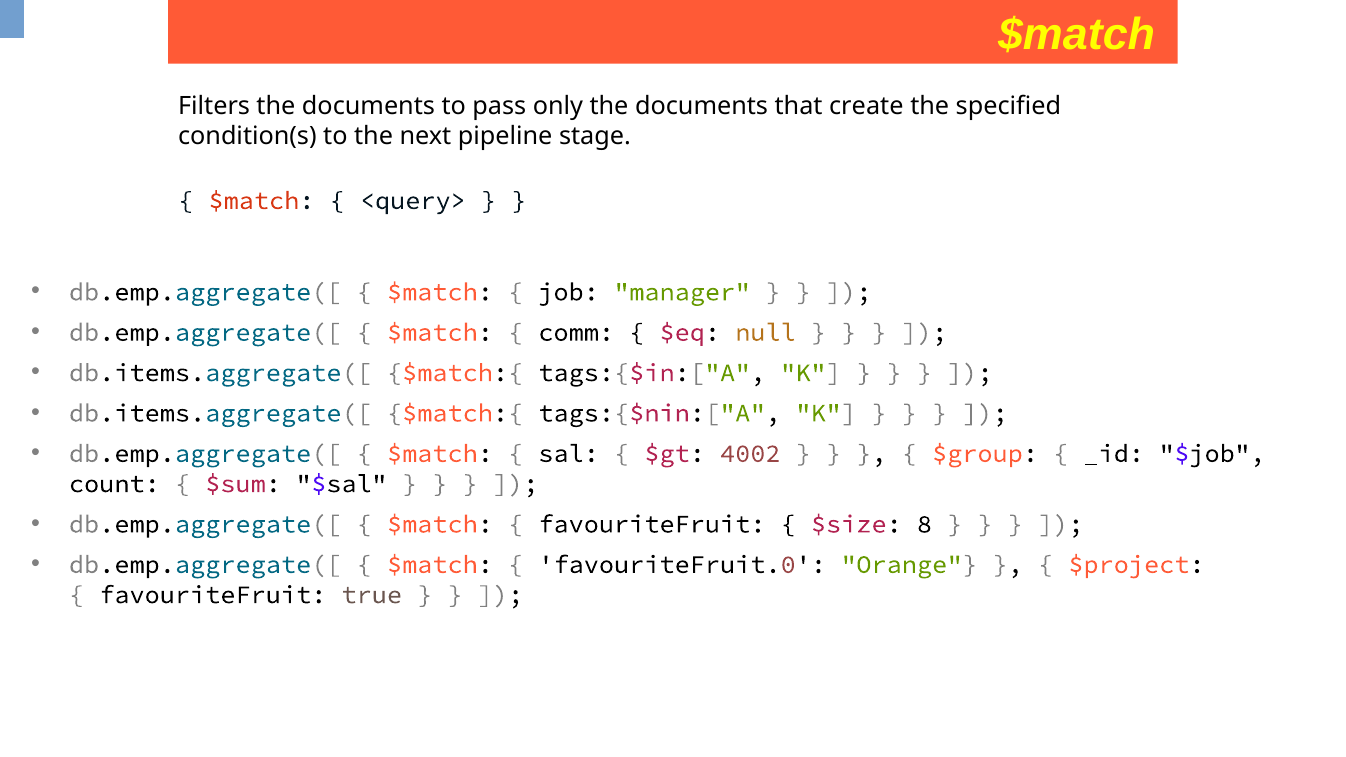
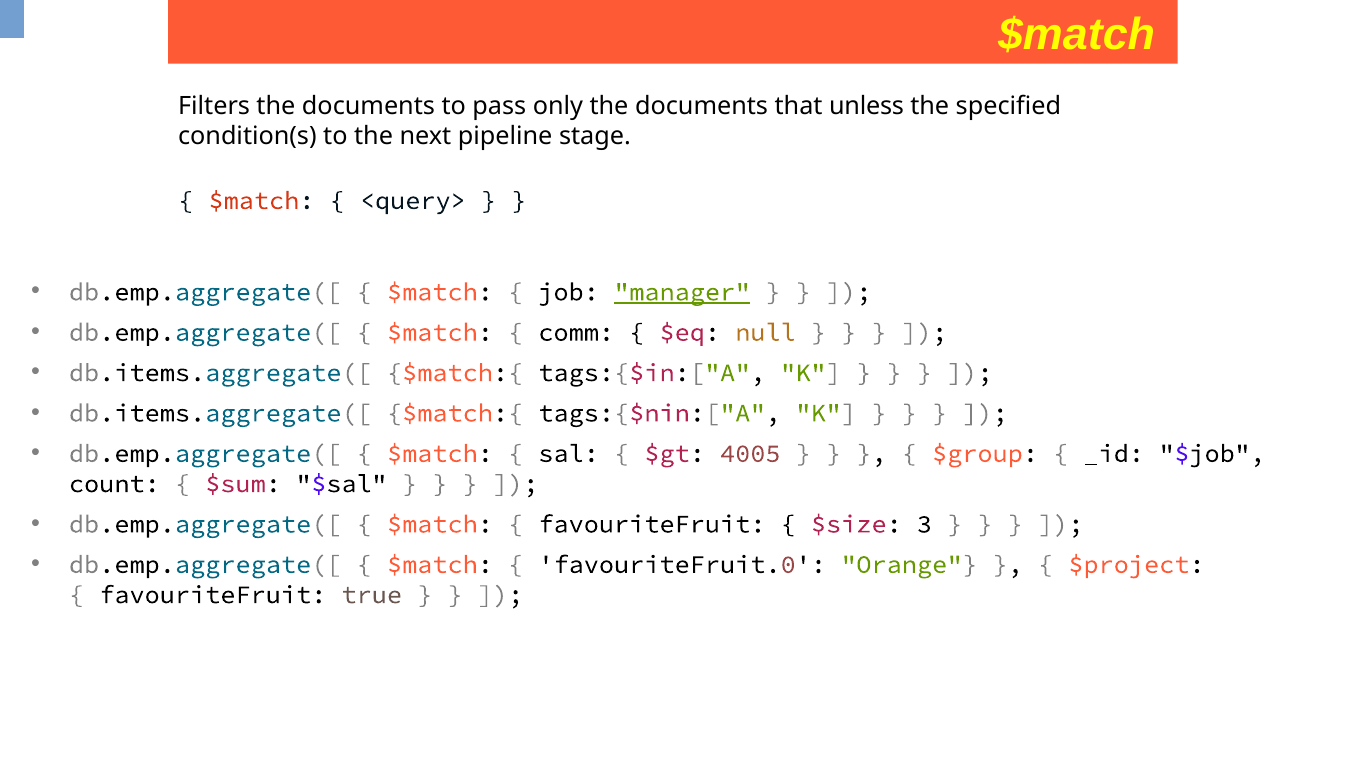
create: create -> unless
manager underline: none -> present
4002: 4002 -> 4005
8: 8 -> 3
